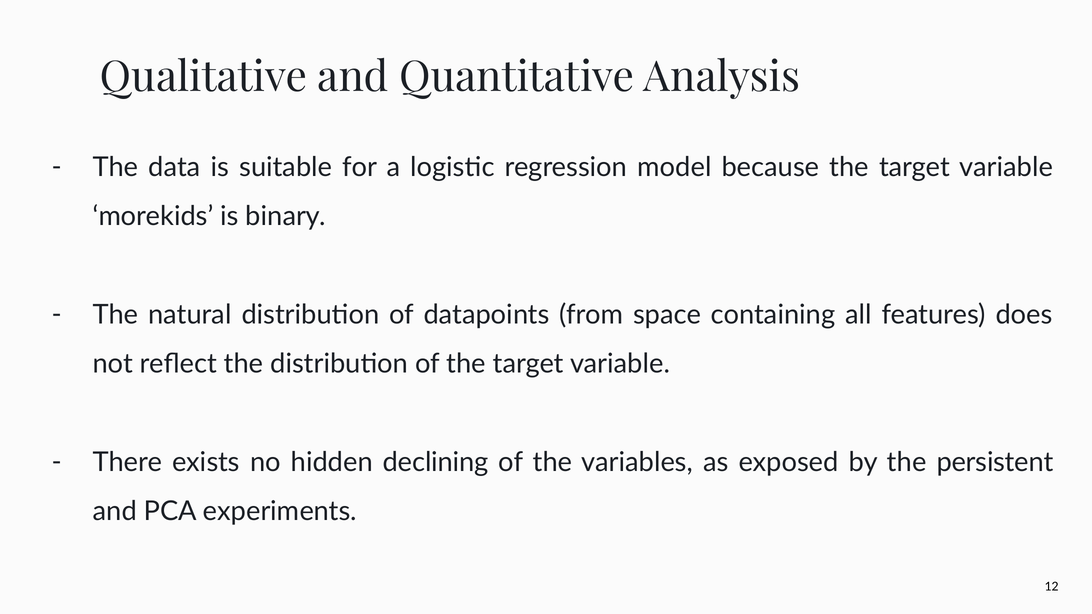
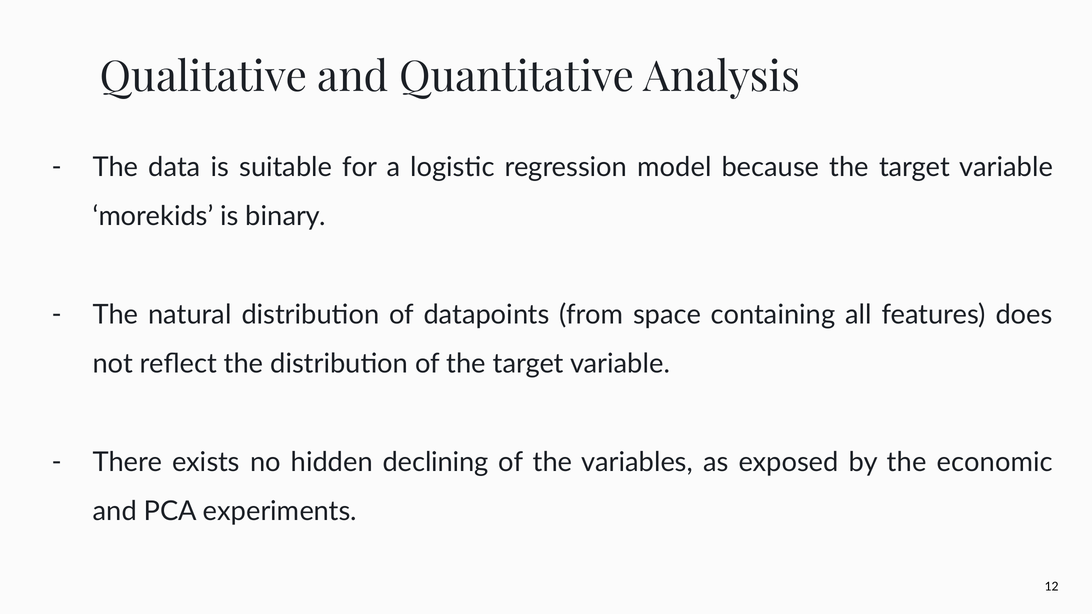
persistent: persistent -> economic
